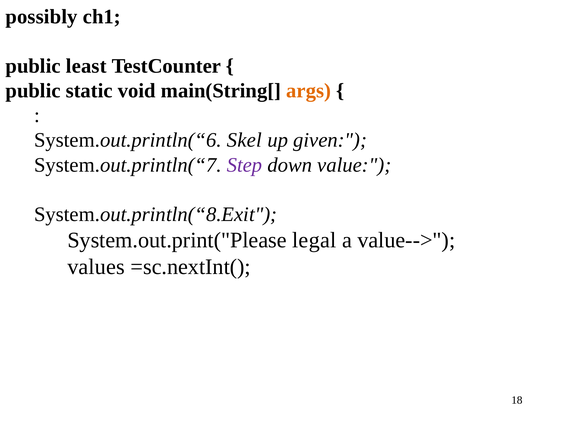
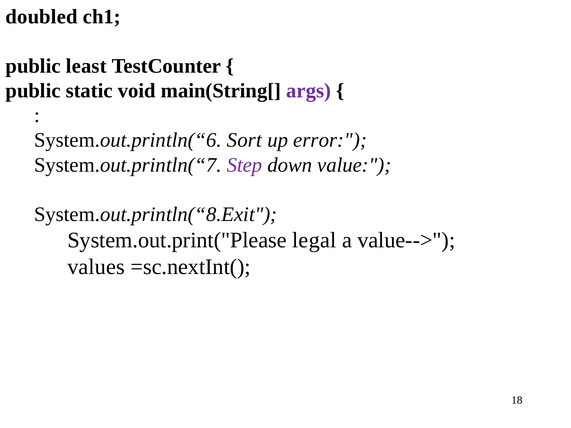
possibly: possibly -> doubled
args colour: orange -> purple
Skel: Skel -> Sort
given: given -> error
